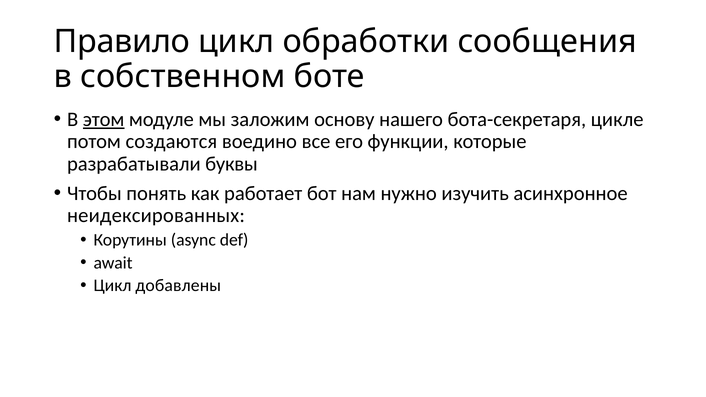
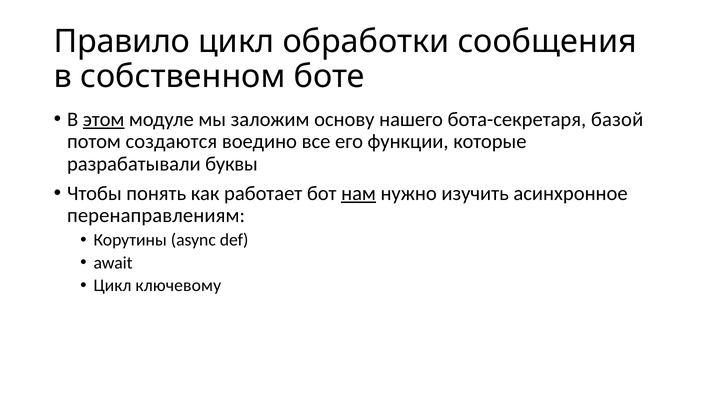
цикле: цикле -> базой
нам underline: none -> present
неидексированных: неидексированных -> перенаправлениям
добавлены: добавлены -> ключевому
